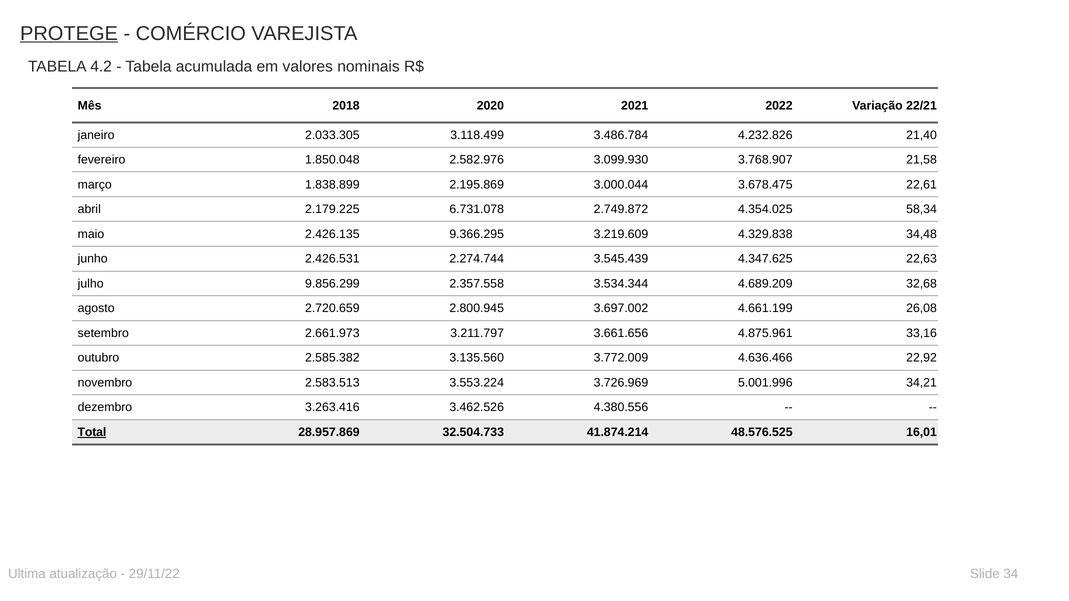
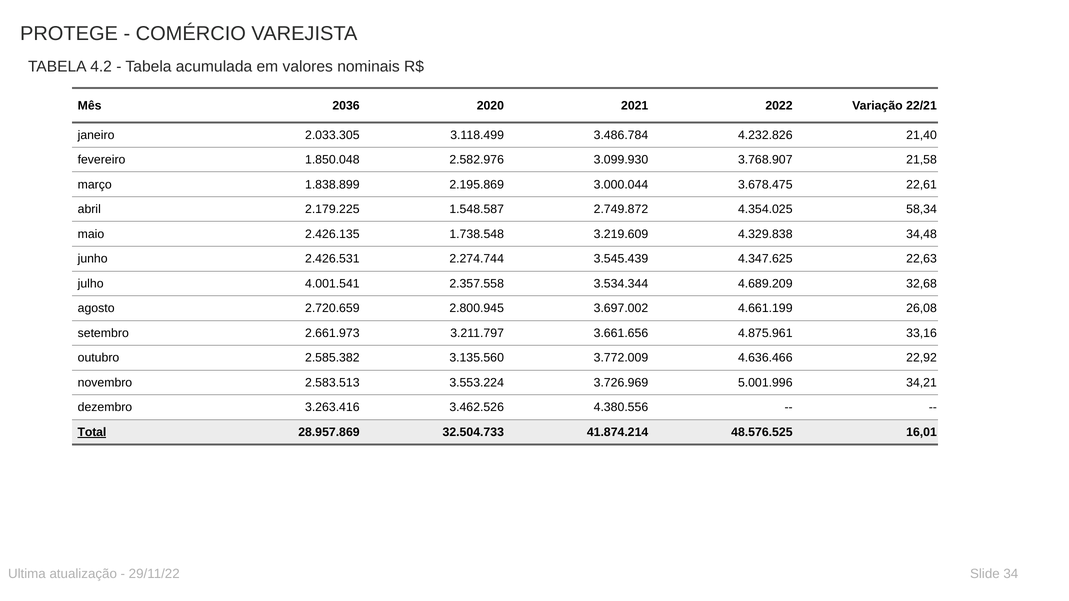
PROTEGE underline: present -> none
2018: 2018 -> 2036
6.731.078: 6.731.078 -> 1.548.587
9.366.295: 9.366.295 -> 1.738.548
9.856.299: 9.856.299 -> 4.001.541
